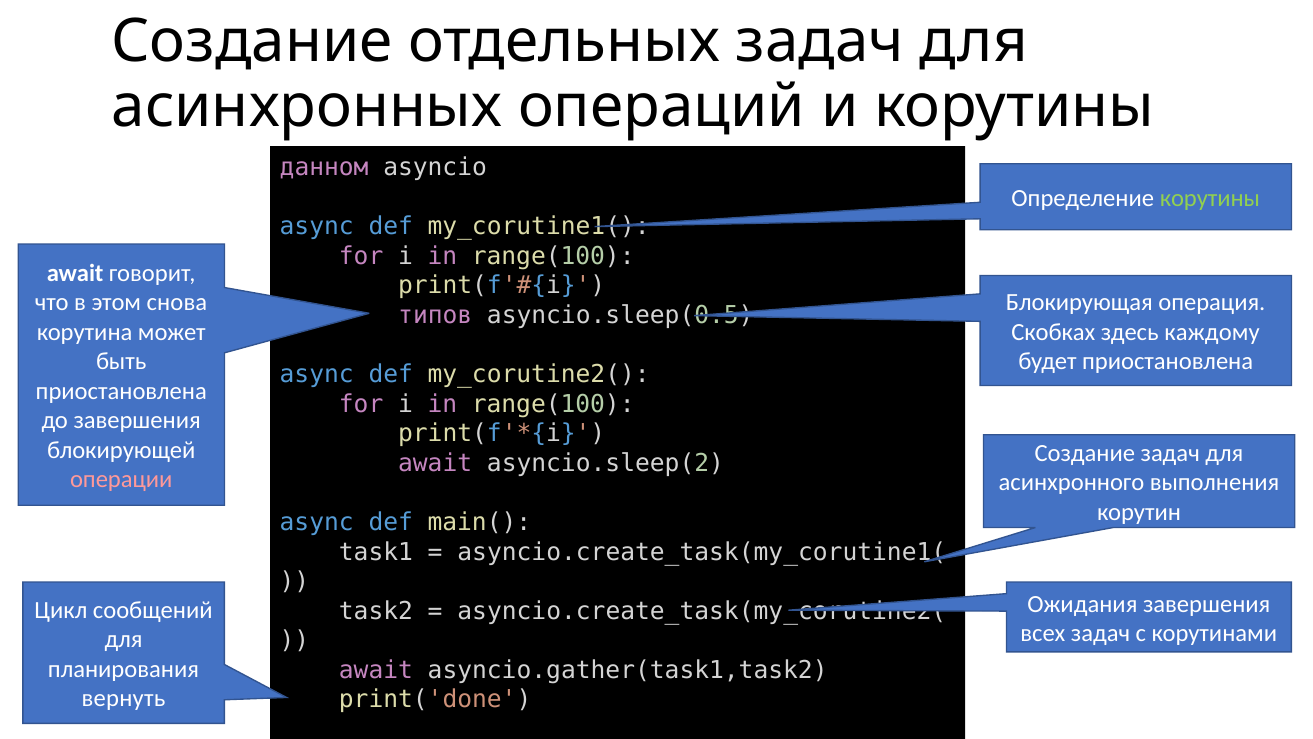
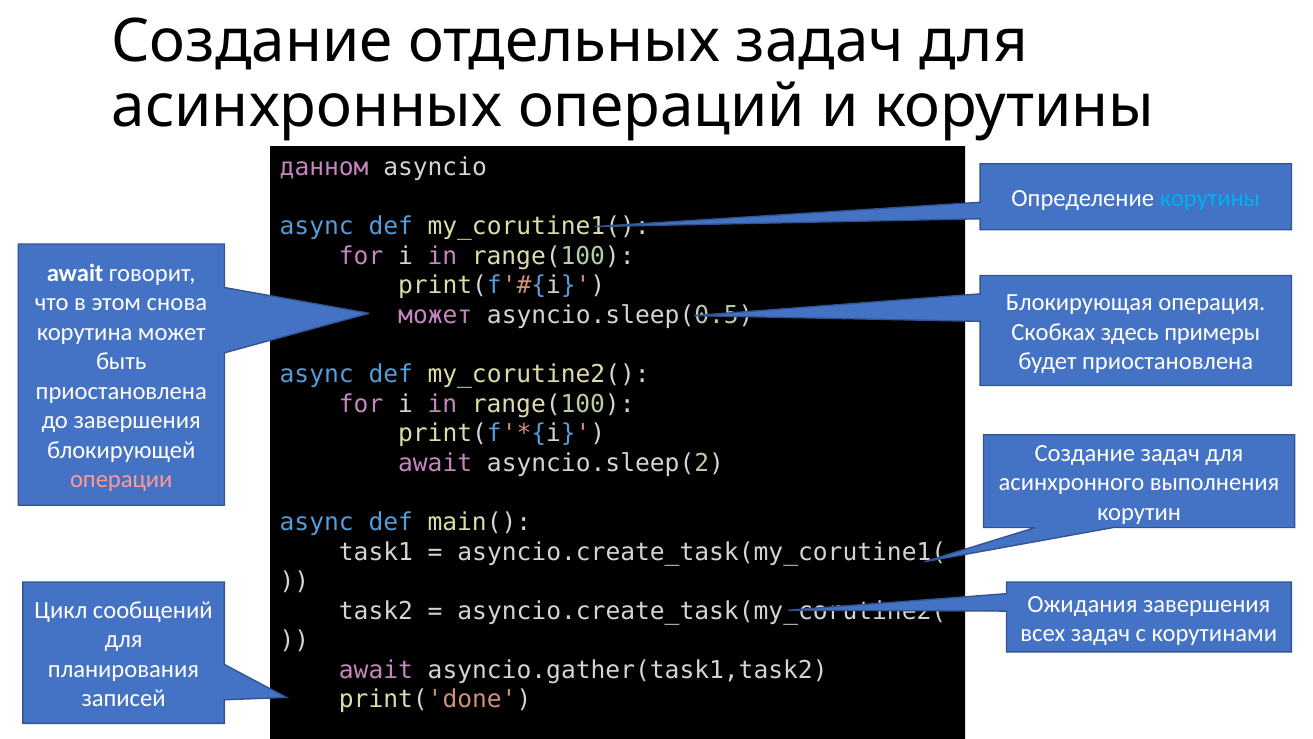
корутины at (1210, 198) colour: light green -> light blue
типов at (435, 315): типов -> может
каждому: каждому -> примеры
вернуть: вернуть -> записей
